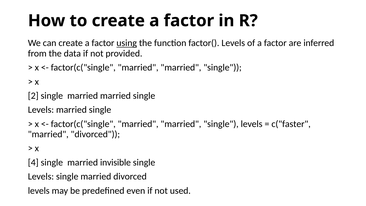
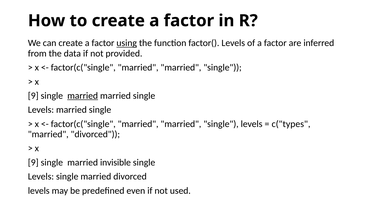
2 at (33, 96): 2 -> 9
married at (83, 96) underline: none -> present
c("faster: c("faster -> c("types
4 at (33, 162): 4 -> 9
